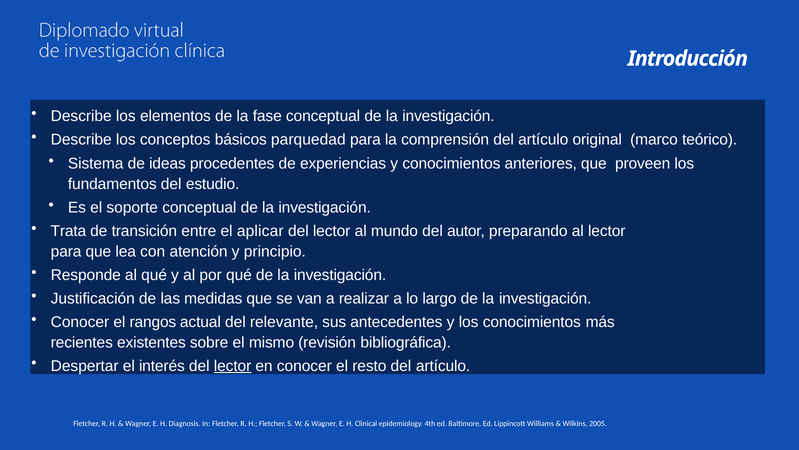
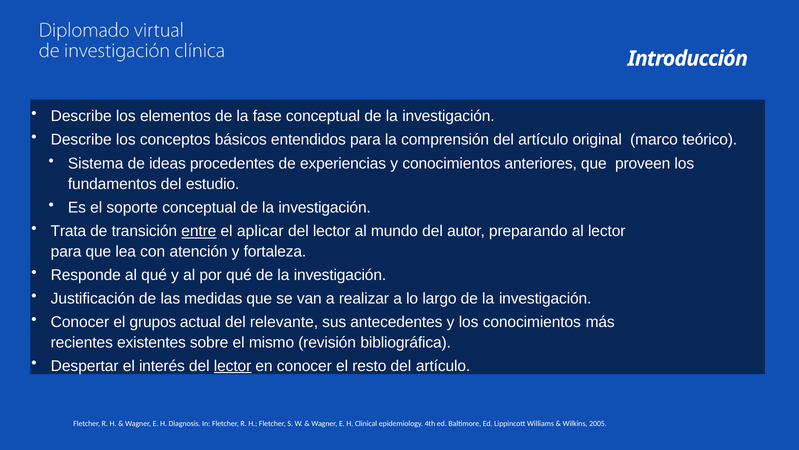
parquedad: parquedad -> entendidos
entre underline: none -> present
principio: principio -> fortaleza
rangos: rangos -> grupos
